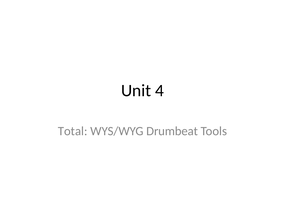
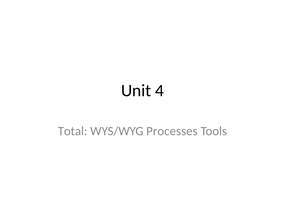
Drumbeat: Drumbeat -> Processes
